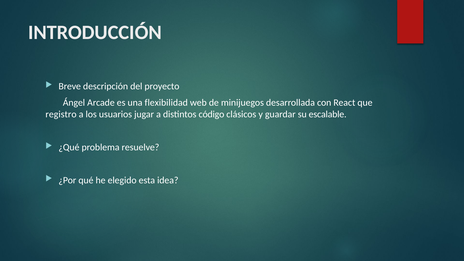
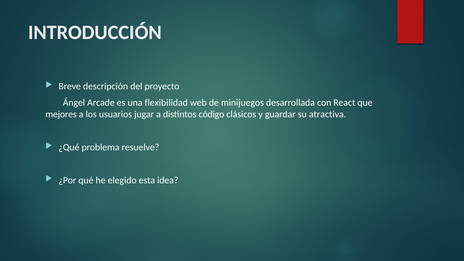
registro: registro -> mejores
escalable: escalable -> atractiva
